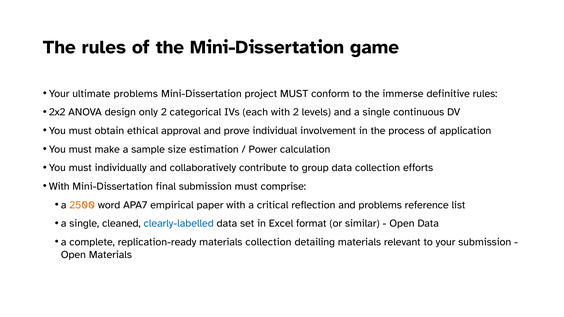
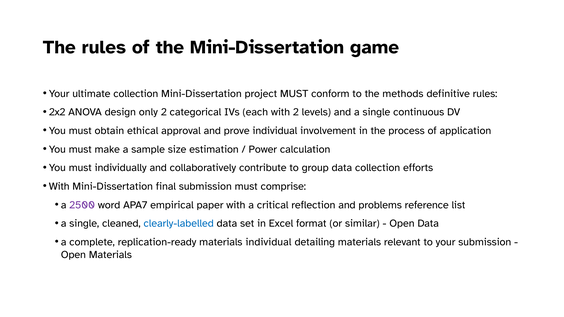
ultimate problems: problems -> collection
immerse: immerse -> methods
2500 colour: orange -> purple
materials collection: collection -> individual
